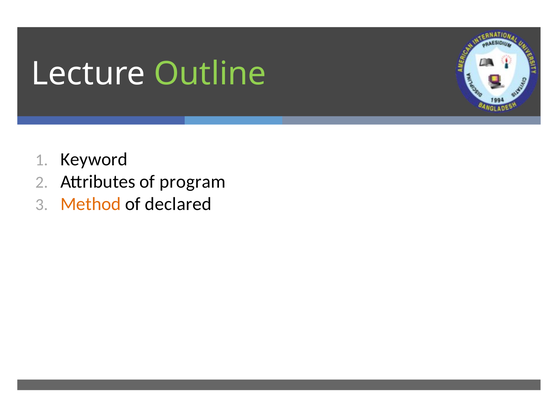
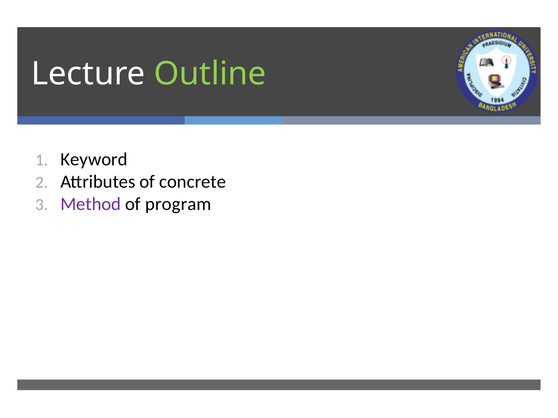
program: program -> concrete
Method colour: orange -> purple
declared: declared -> program
